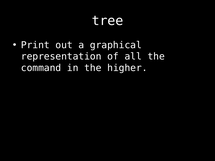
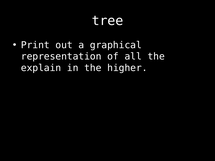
command: command -> explain
